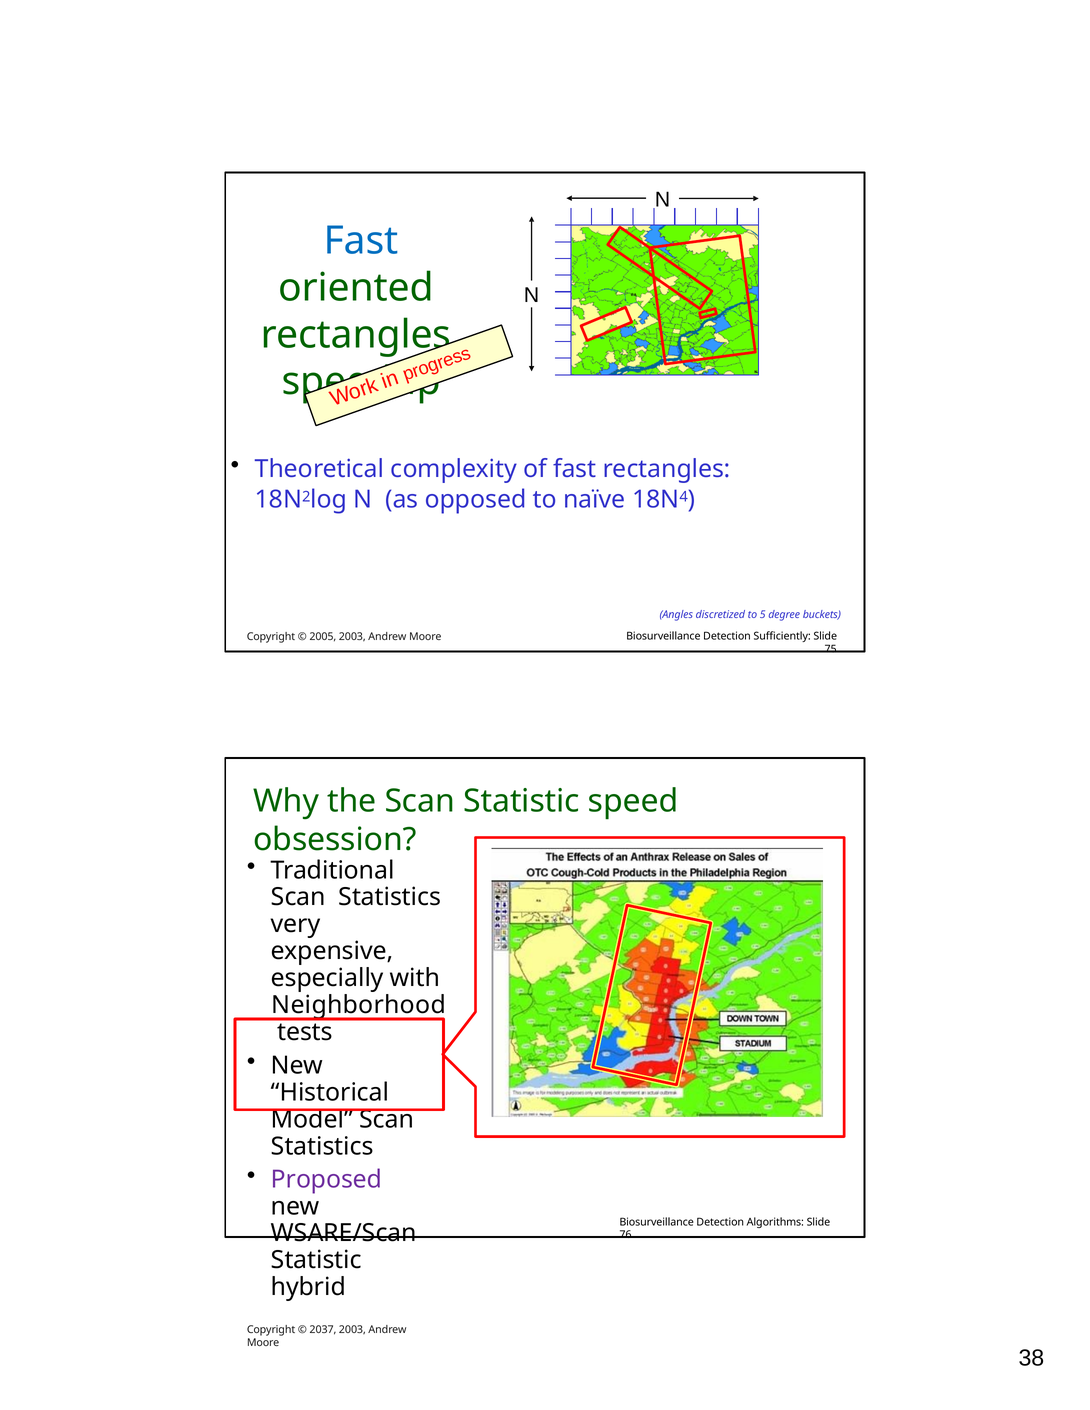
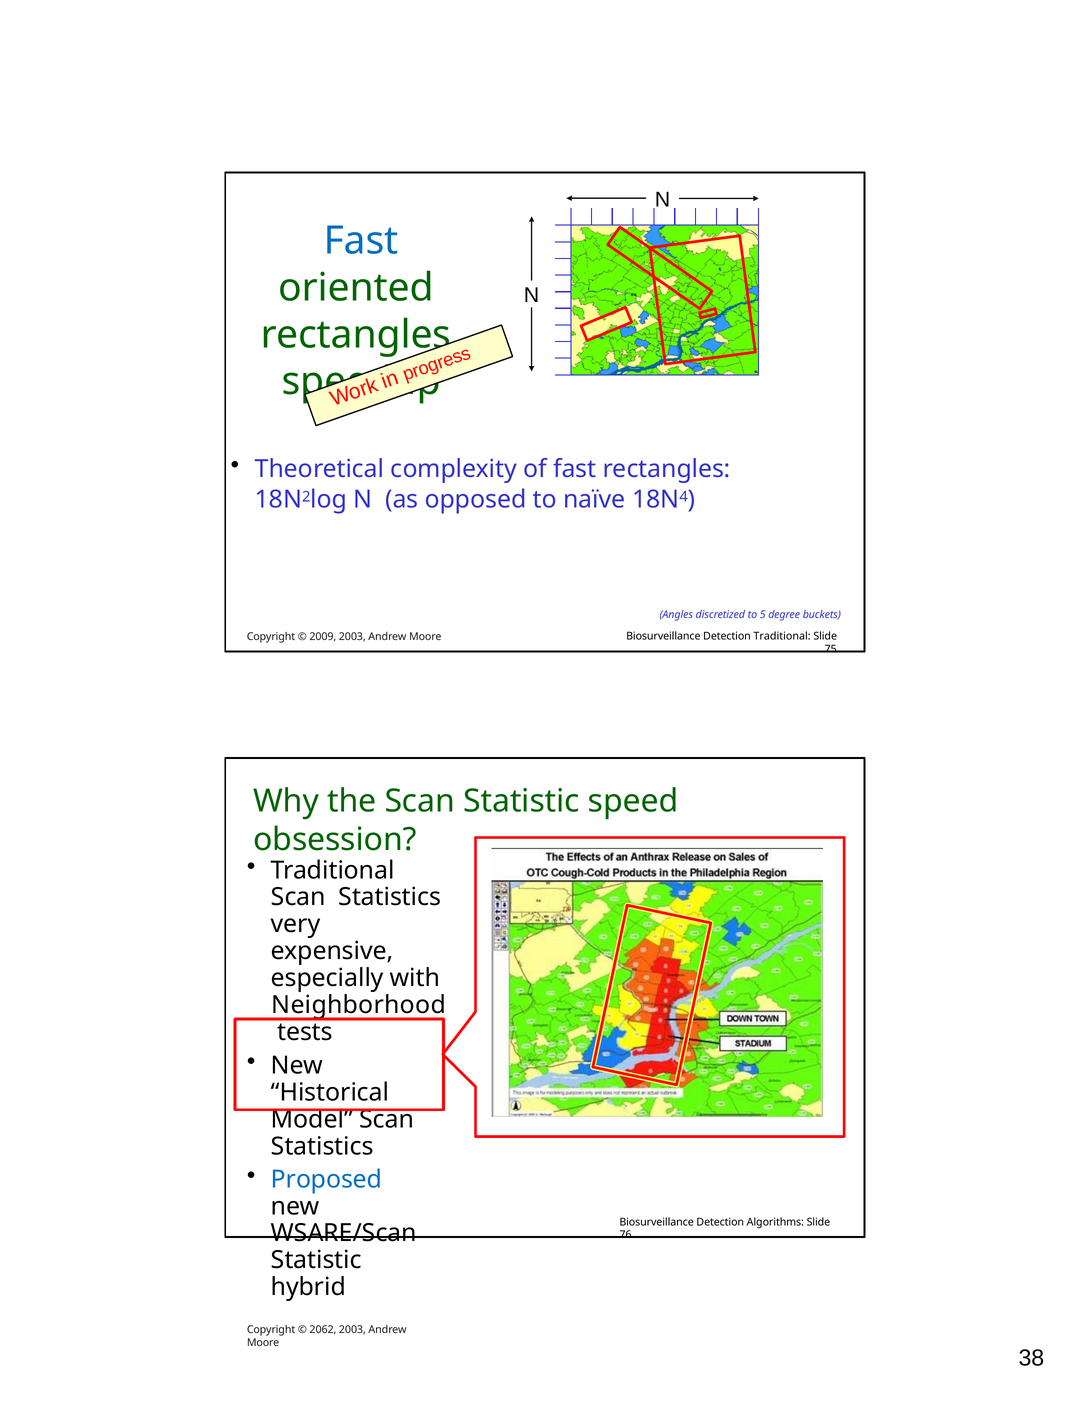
Detection Sufficiently: Sufficiently -> Traditional
2005: 2005 -> 2009
Proposed colour: purple -> blue
2037: 2037 -> 2062
